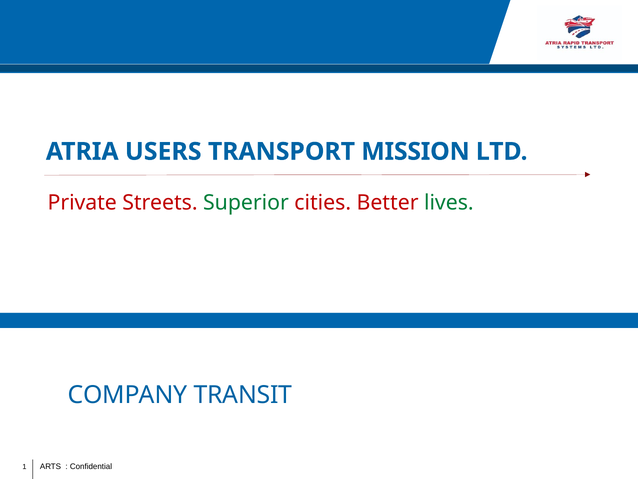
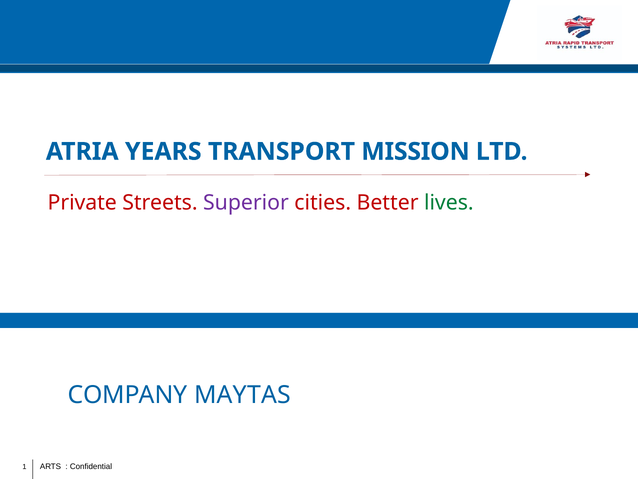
USERS: USERS -> YEARS
Superior colour: green -> purple
TRANSIT: TRANSIT -> MAYTAS
